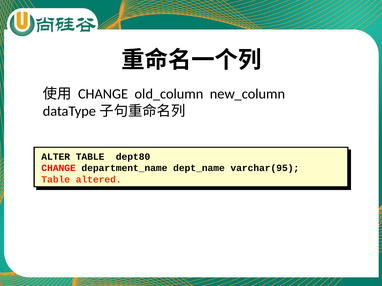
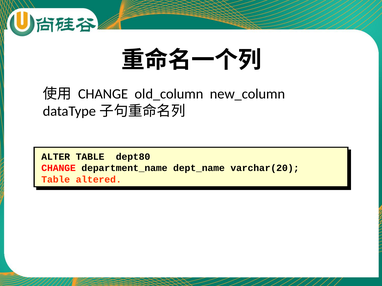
varchar(95: varchar(95 -> varchar(20
